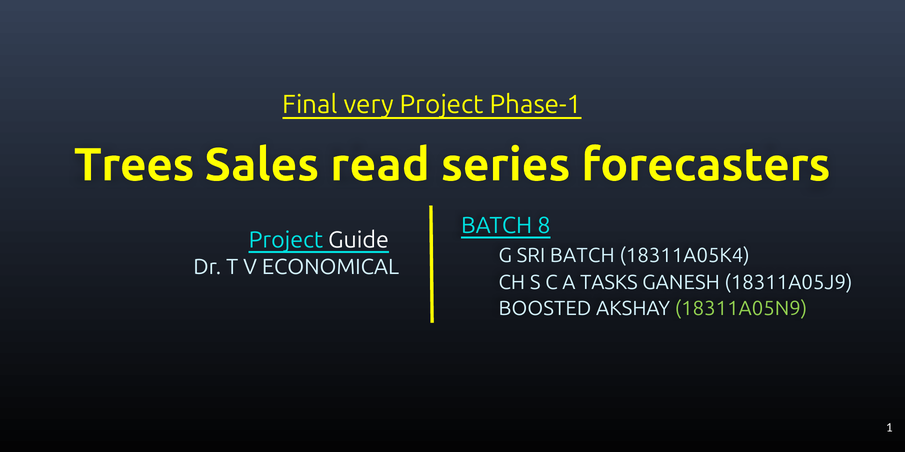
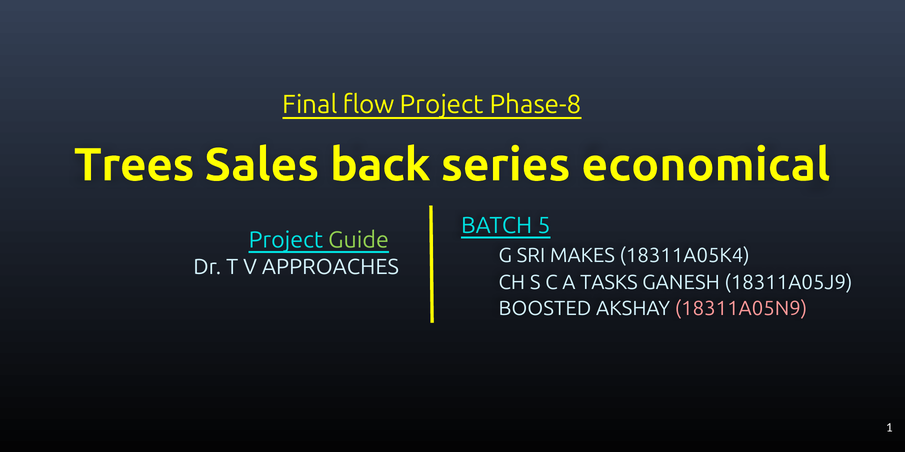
very: very -> flow
Phase-1: Phase-1 -> Phase-8
read: read -> back
forecasters: forecasters -> economical
8: 8 -> 5
Guide colour: white -> light green
SRI BATCH: BATCH -> MAKES
ECONOMICAL: ECONOMICAL -> APPROACHES
18311A05N9 colour: light green -> pink
